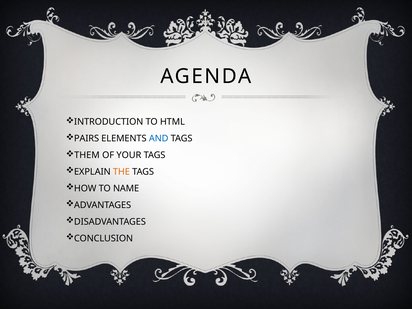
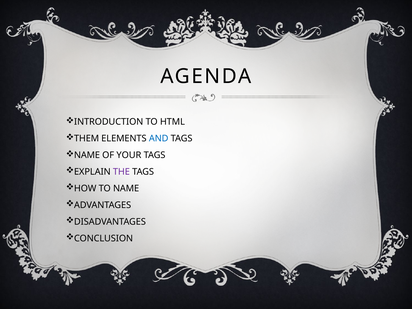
PAIRS: PAIRS -> THEM
THEM at (87, 155): THEM -> NAME
THE colour: orange -> purple
